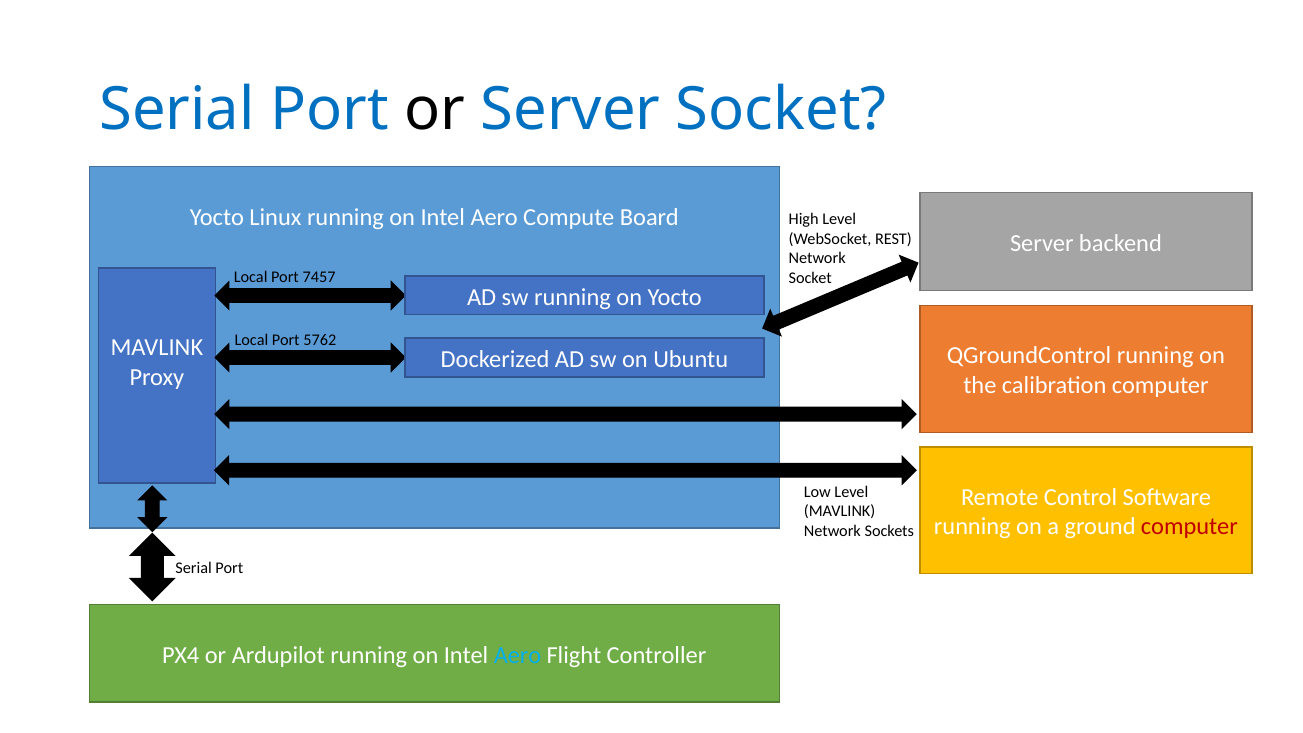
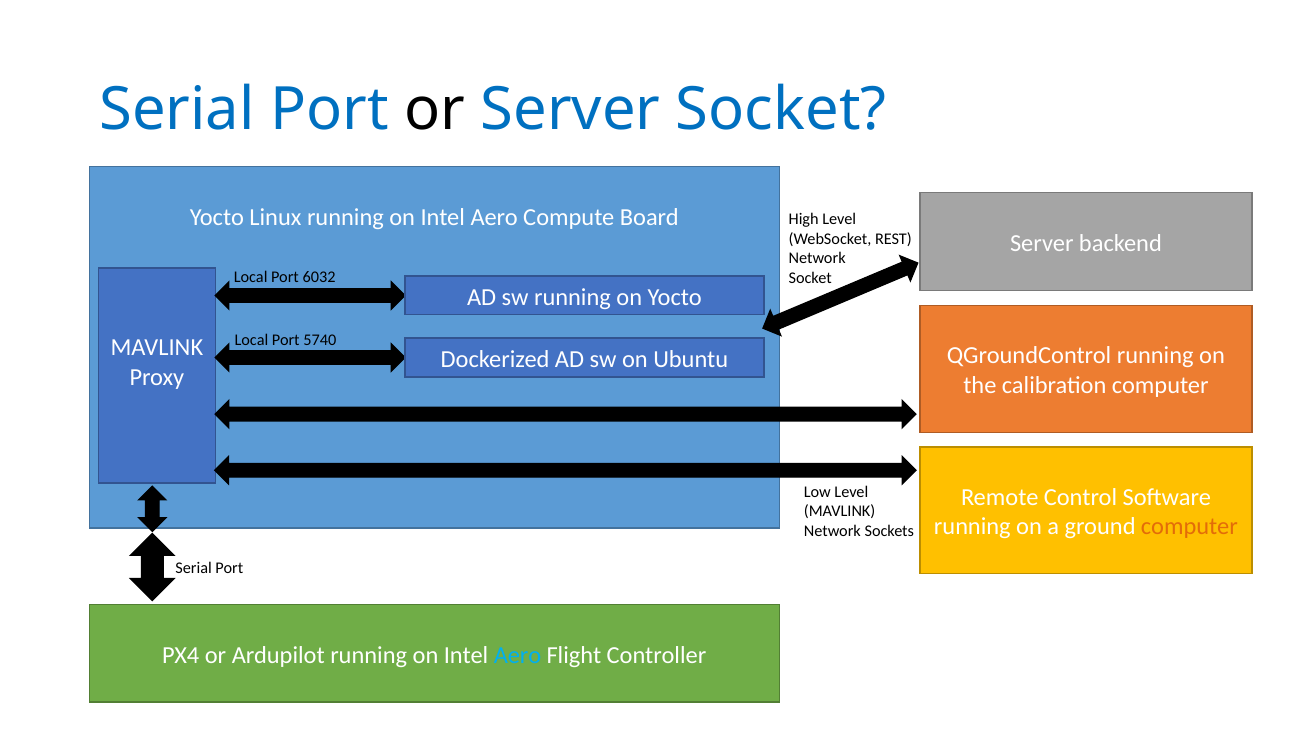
7457: 7457 -> 6032
5762: 5762 -> 5740
computer at (1189, 527) colour: red -> orange
